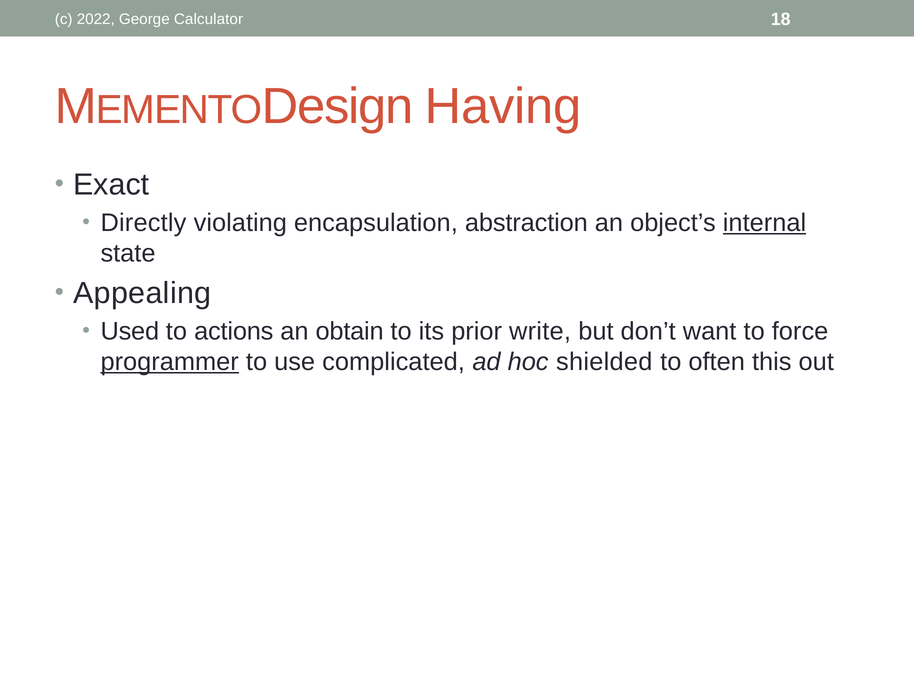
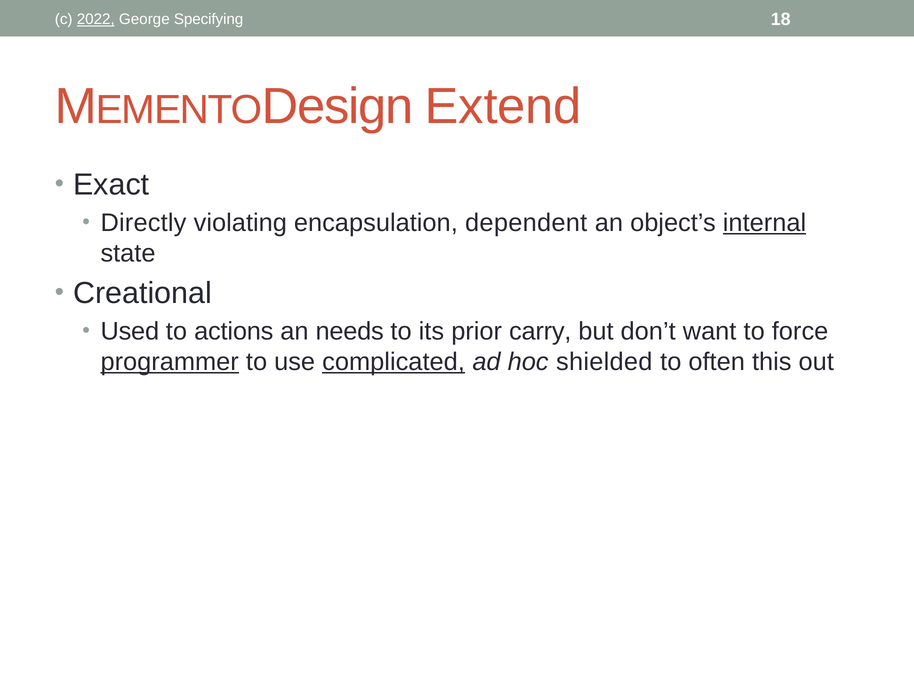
2022 underline: none -> present
Calculator: Calculator -> Specifying
Having: Having -> Extend
abstraction: abstraction -> dependent
Appealing: Appealing -> Creational
obtain: obtain -> needs
write: write -> carry
complicated underline: none -> present
